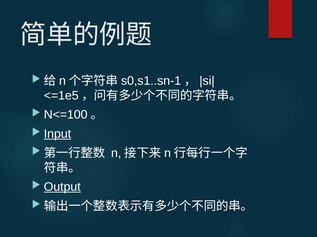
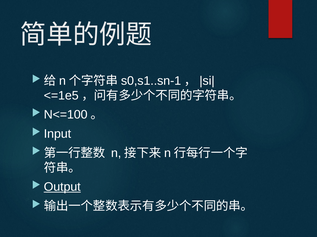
Input underline: present -> none
